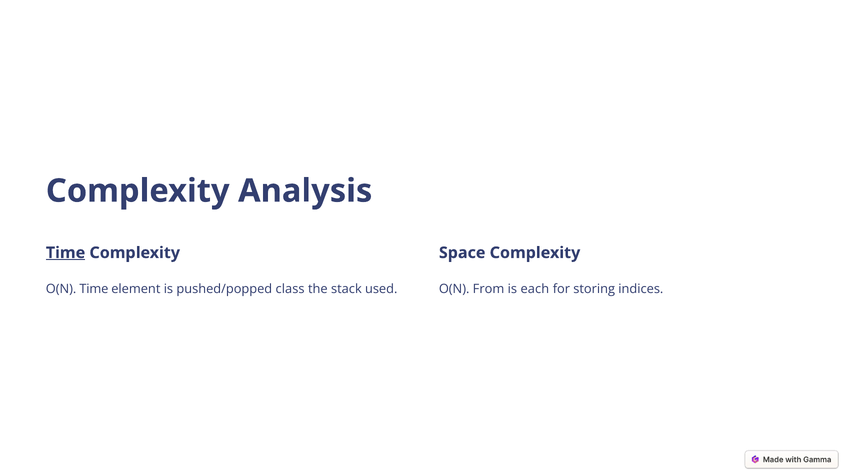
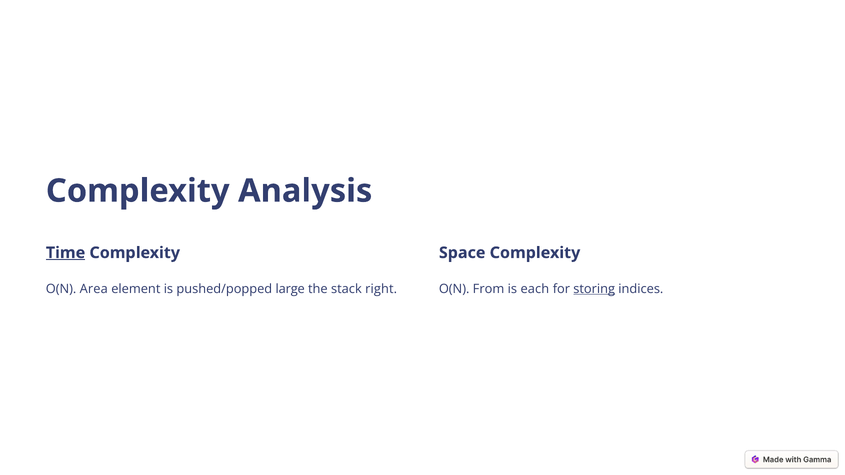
O(N Time: Time -> Area
class: class -> large
used: used -> right
storing underline: none -> present
